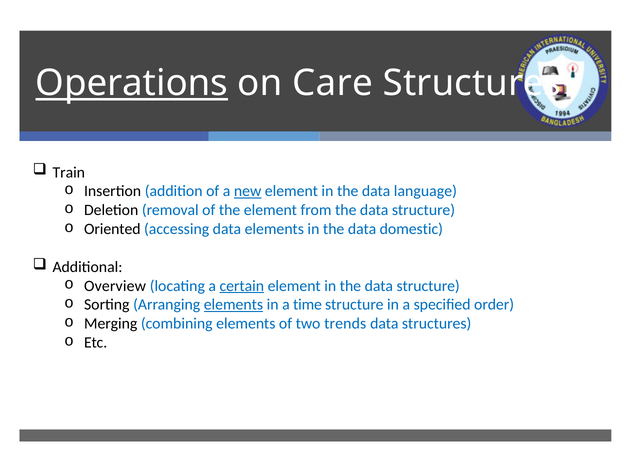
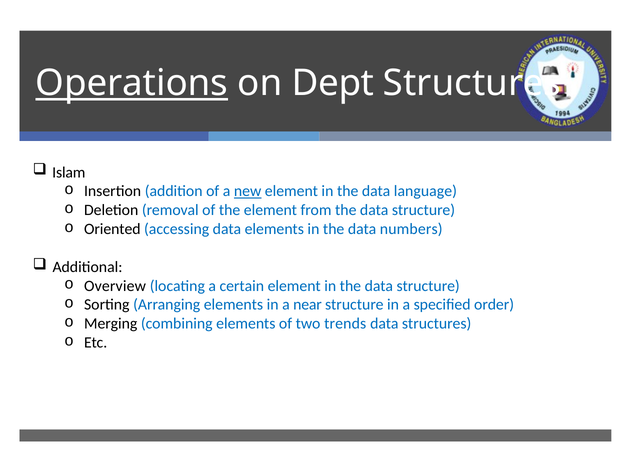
Care: Care -> Dept
Train: Train -> Islam
domestic: domestic -> numbers
certain underline: present -> none
elements at (233, 305) underline: present -> none
time: time -> near
